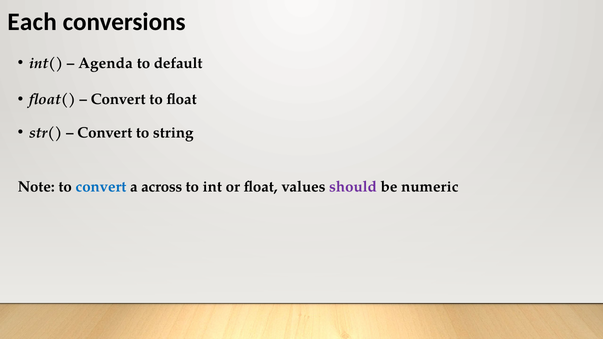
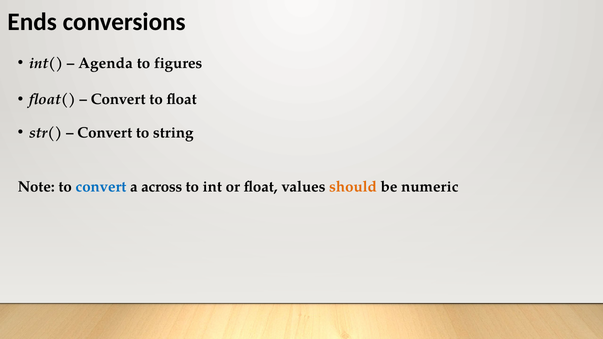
Each: Each -> Ends
default: default -> figures
should colour: purple -> orange
